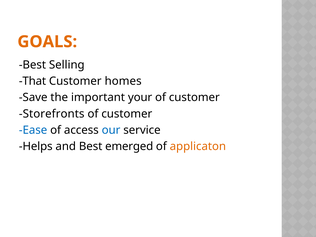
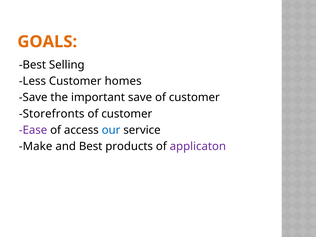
That: That -> Less
important your: your -> save
Ease colour: blue -> purple
Helps: Helps -> Make
emerged: emerged -> products
applicaton colour: orange -> purple
